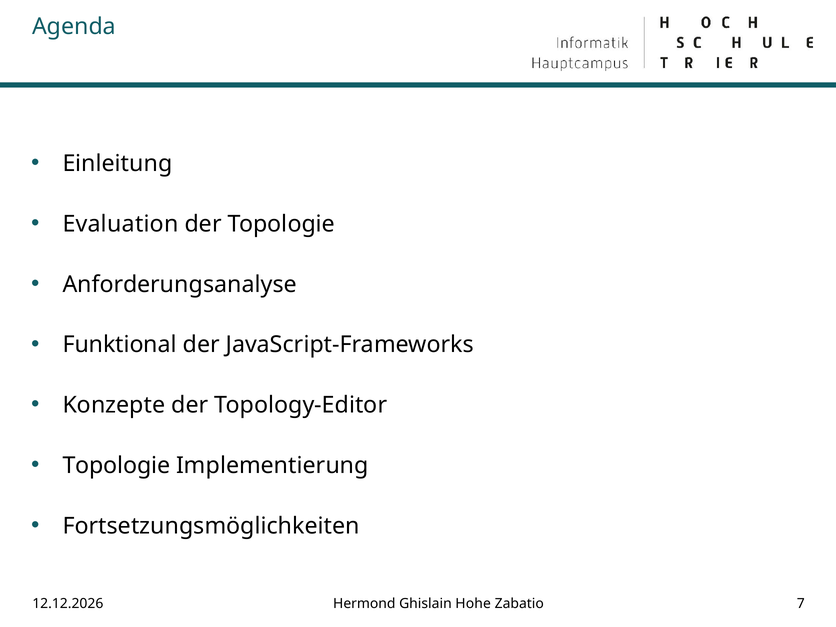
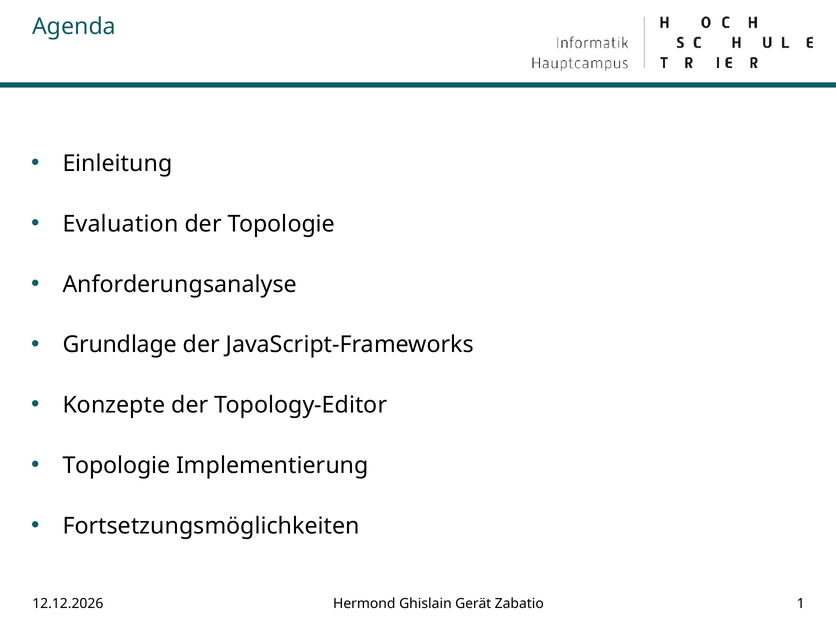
Funktional: Funktional -> Grundlage
Hohe: Hohe -> Gerät
7: 7 -> 1
